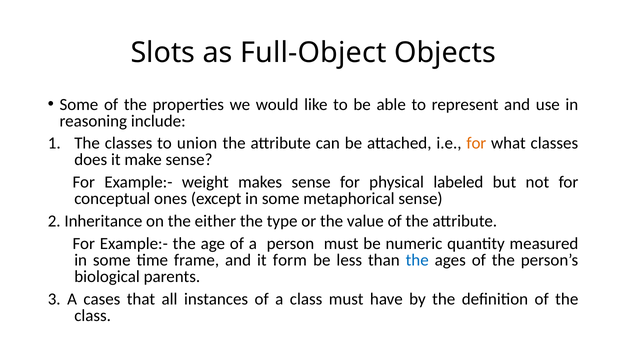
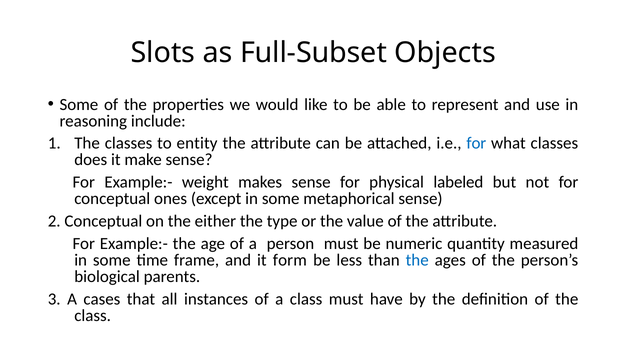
Full-Object: Full-Object -> Full-Subset
union: union -> entity
for at (476, 143) colour: orange -> blue
2 Inheritance: Inheritance -> Conceptual
